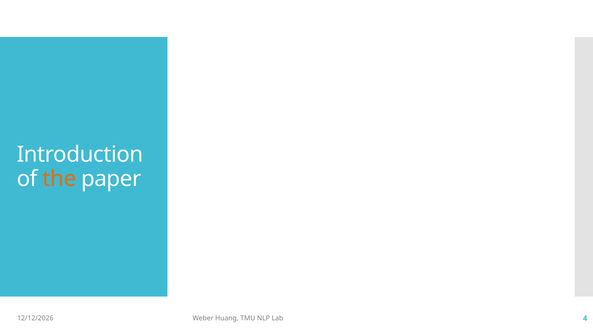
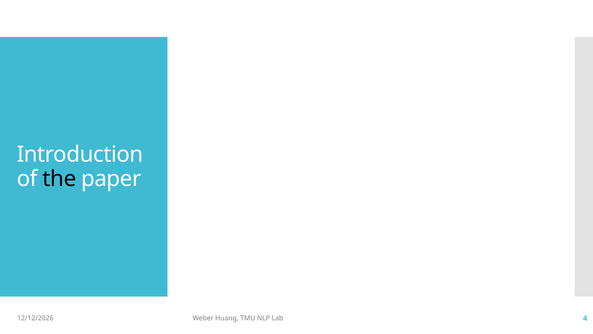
the colour: orange -> black
